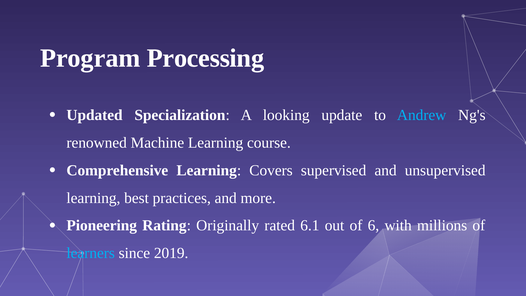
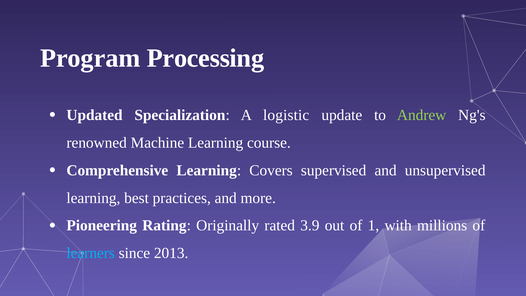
looking: looking -> logistic
Andrew colour: light blue -> light green
6.1: 6.1 -> 3.9
6: 6 -> 1
2019: 2019 -> 2013
